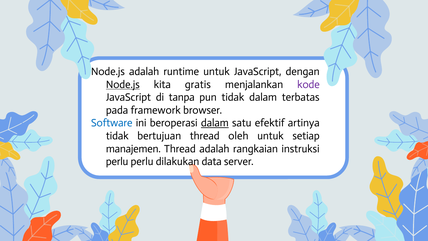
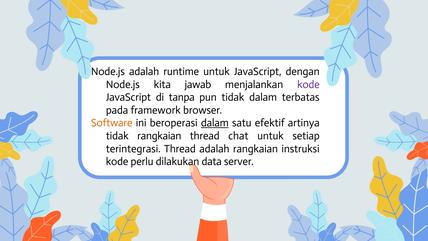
Node.js at (123, 84) underline: present -> none
gratis: gratis -> jawab
Software colour: blue -> orange
tidak bertujuan: bertujuan -> rangkaian
oleh: oleh -> chat
manajemen: manajemen -> terintegrasi
perlu at (117, 162): perlu -> kode
